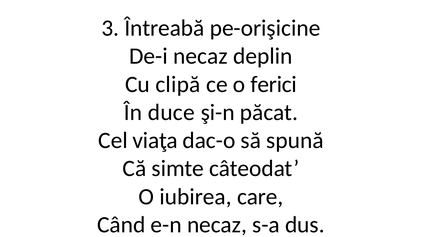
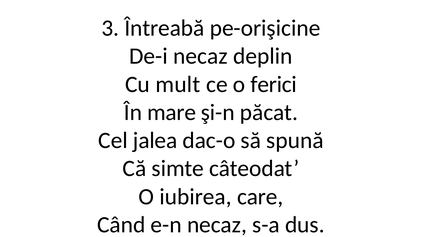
clipă: clipă -> mult
duce: duce -> mare
viaţa: viaţa -> jalea
